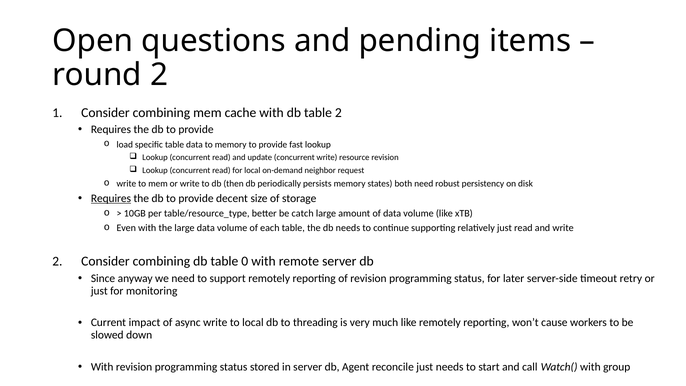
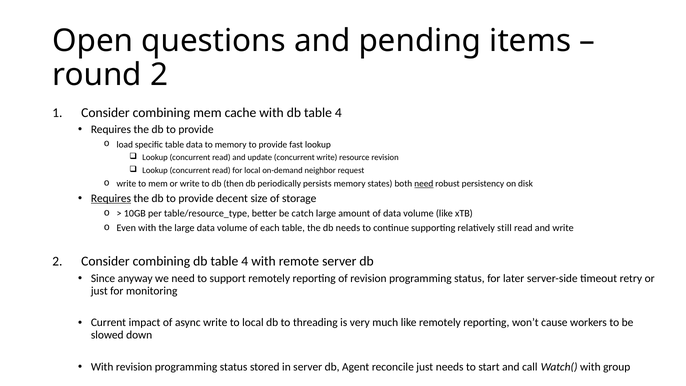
with db table 2: 2 -> 4
need at (424, 184) underline: none -> present
relatively just: just -> still
combining db table 0: 0 -> 4
